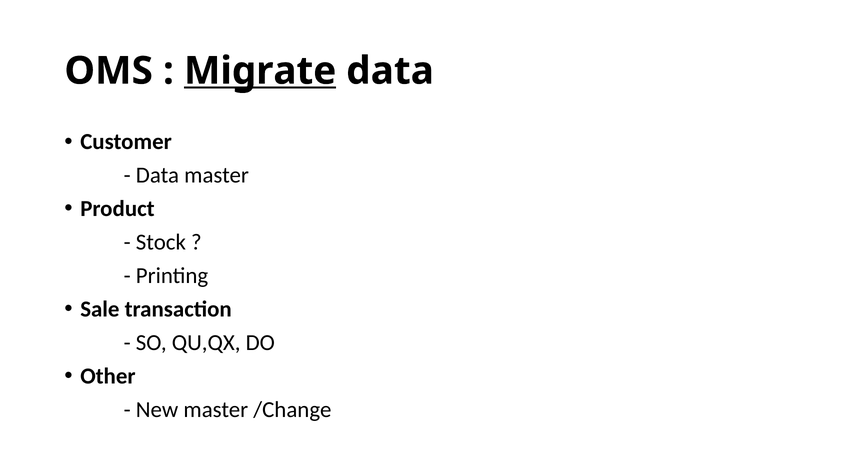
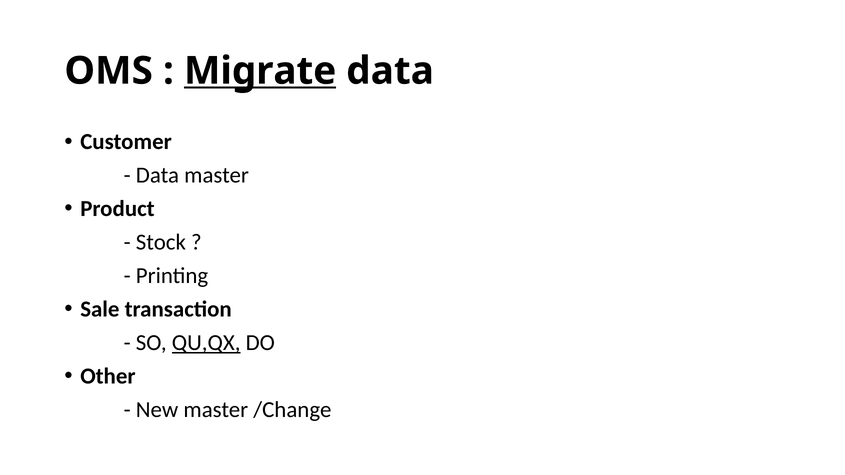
QU,QX underline: none -> present
